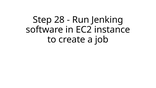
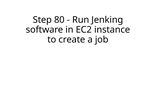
28: 28 -> 80
